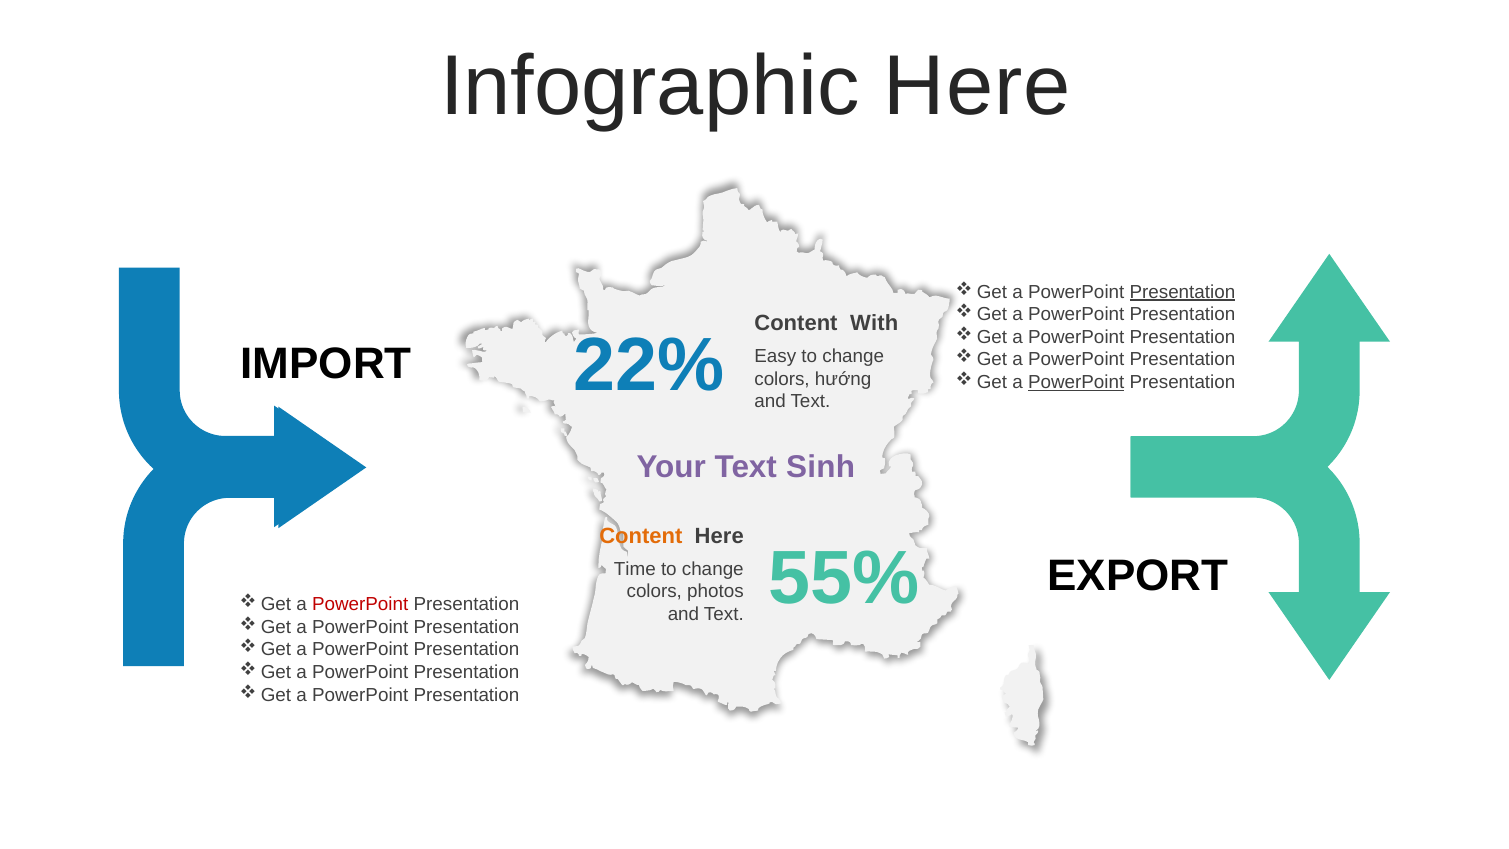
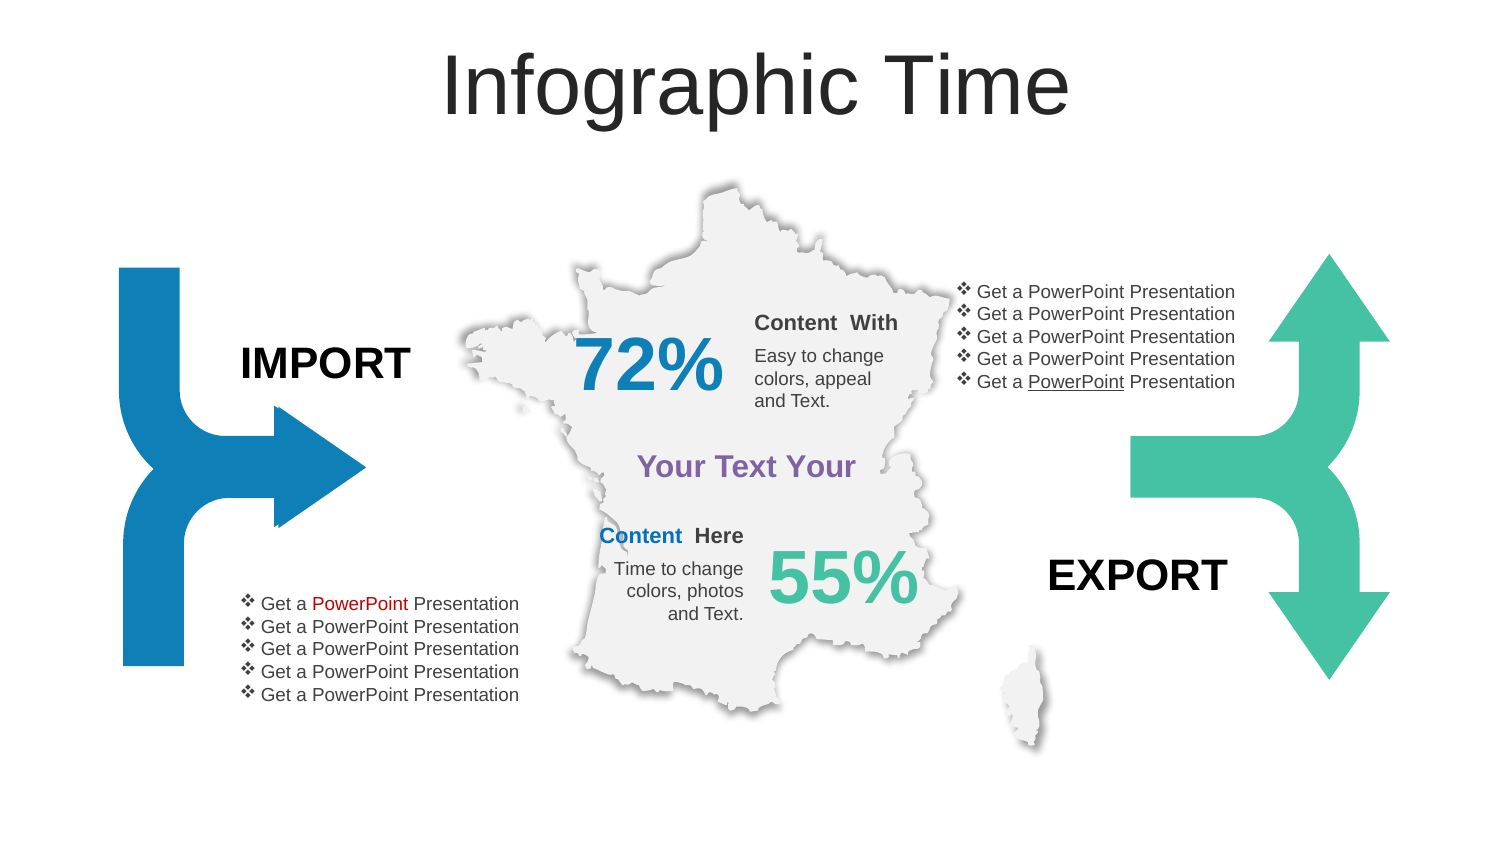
Infographic Here: Here -> Time
Presentation at (1182, 292) underline: present -> none
22%: 22% -> 72%
hướng: hướng -> appeal
Your Text Sinh: Sinh -> Your
Content at (641, 536) colour: orange -> blue
